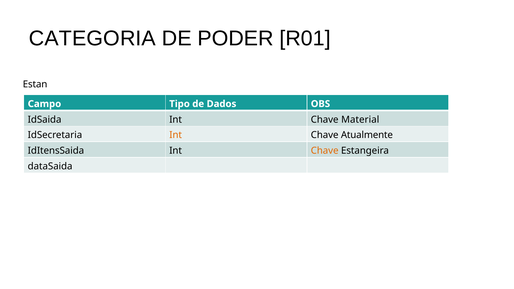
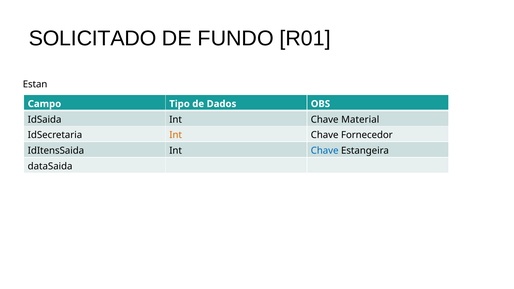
CATEGORIA: CATEGORIA -> SOLICITADO
PODER: PODER -> FUNDO
Atualmente: Atualmente -> Fornecedor
Chave at (325, 151) colour: orange -> blue
